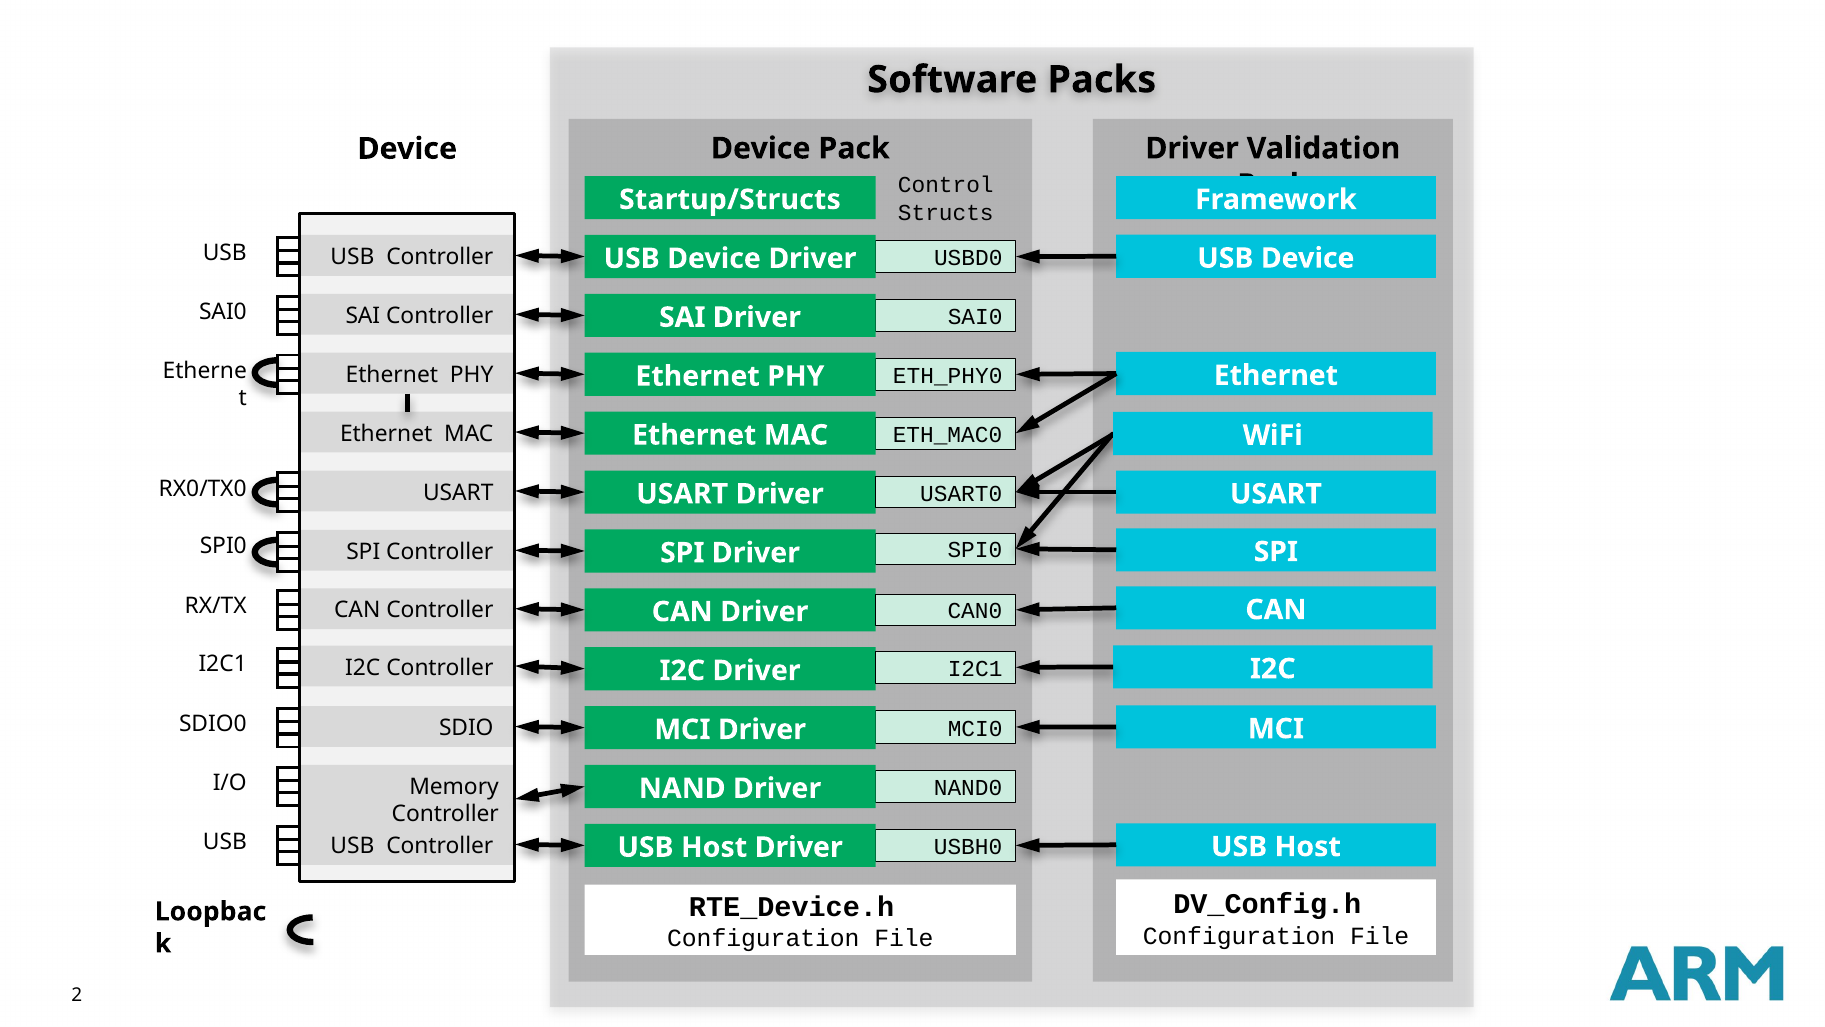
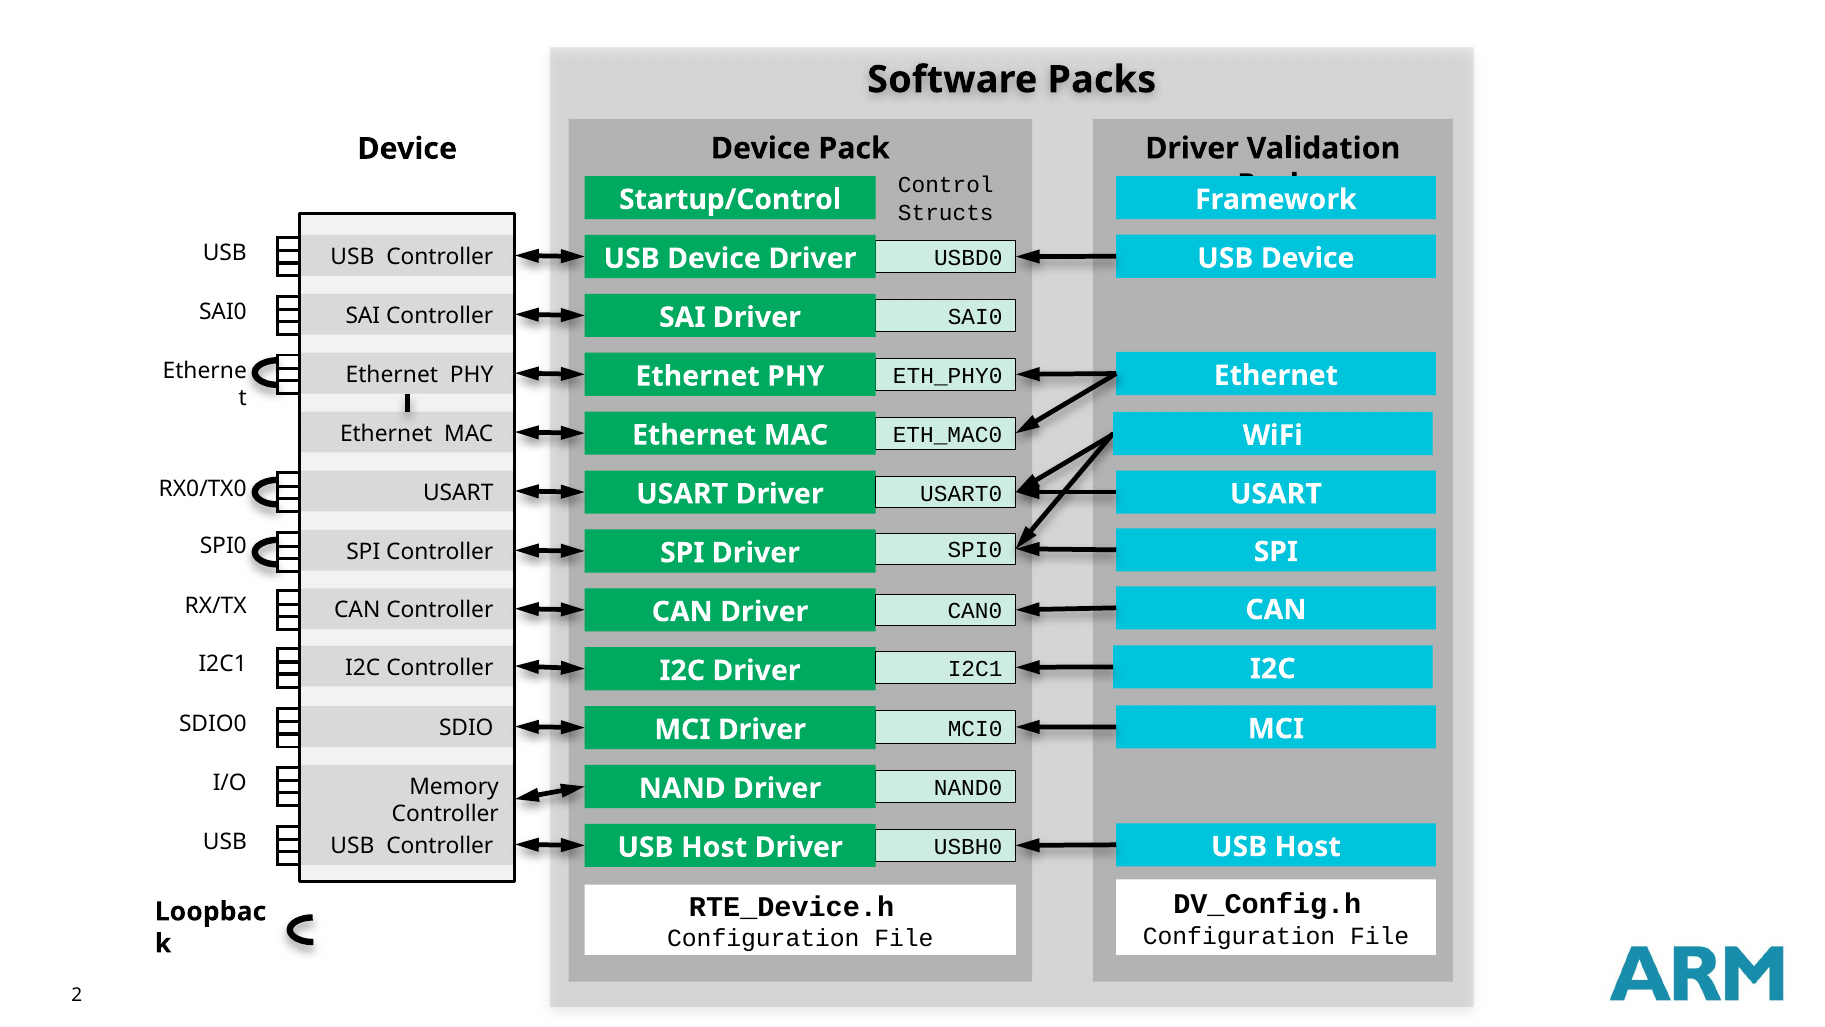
Startup/Structs: Startup/Structs -> Startup/Control
